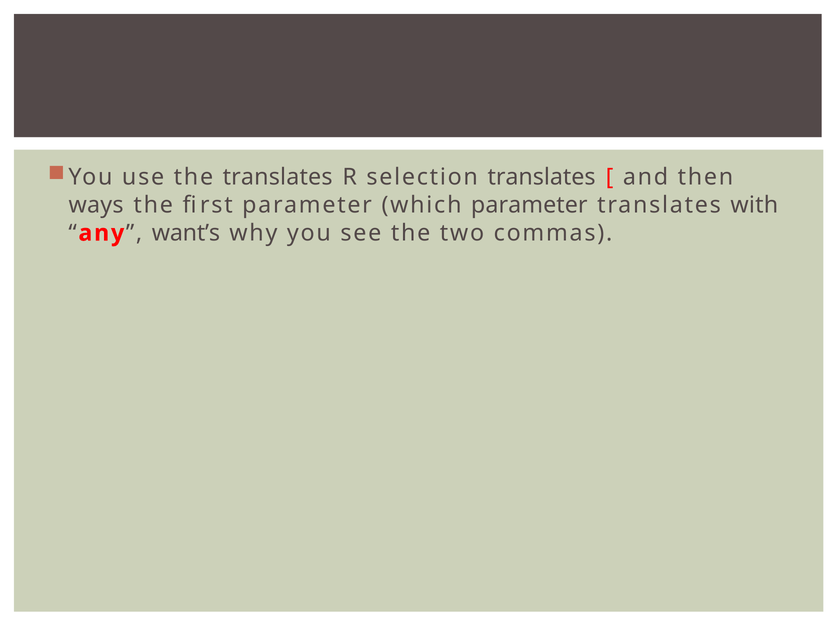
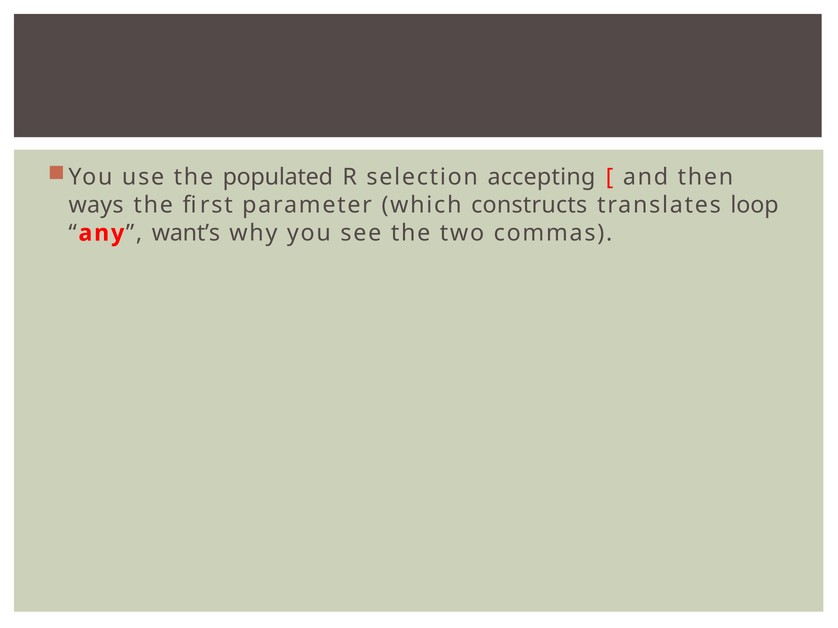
the translates: translates -> populated
selection translates: translates -> accepting
which parameter: parameter -> constructs
with: with -> loop
